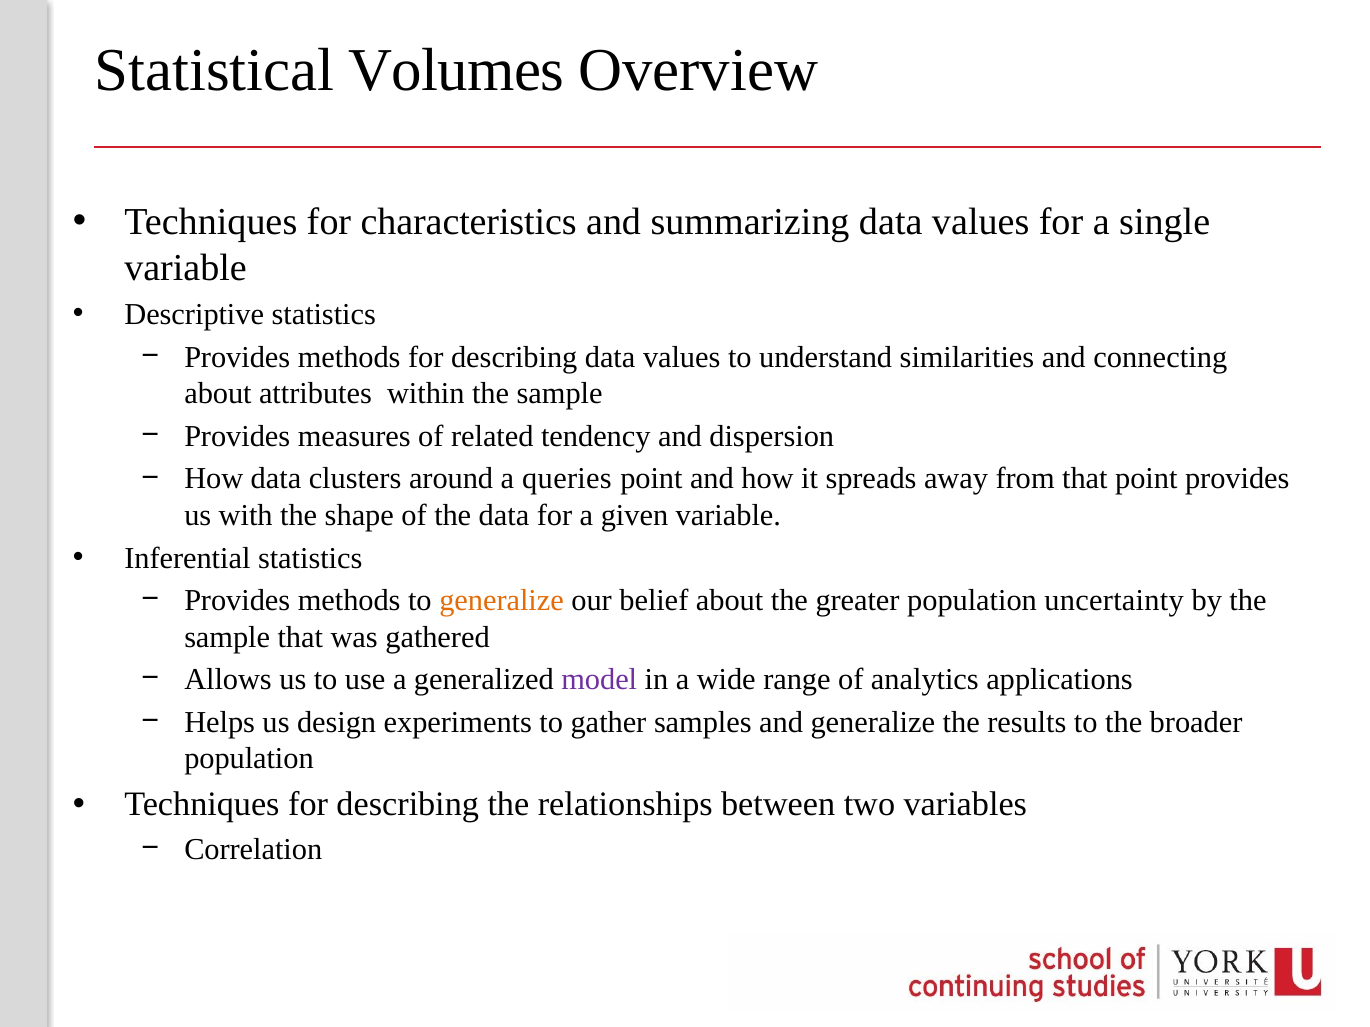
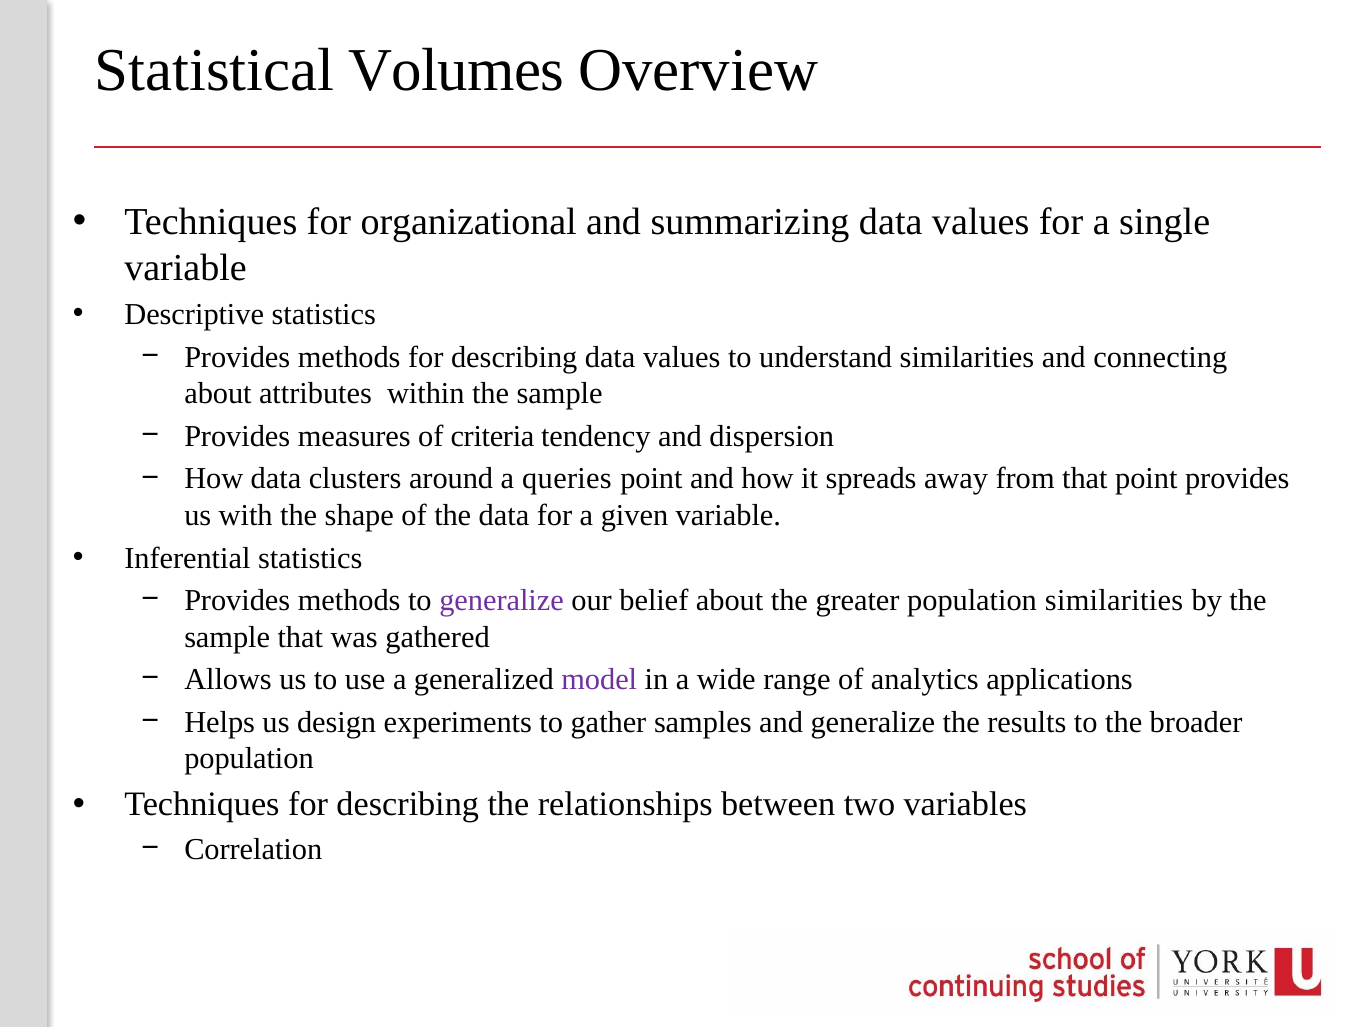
characteristics: characteristics -> organizational
related: related -> criteria
generalize at (502, 601) colour: orange -> purple
population uncertainty: uncertainty -> similarities
